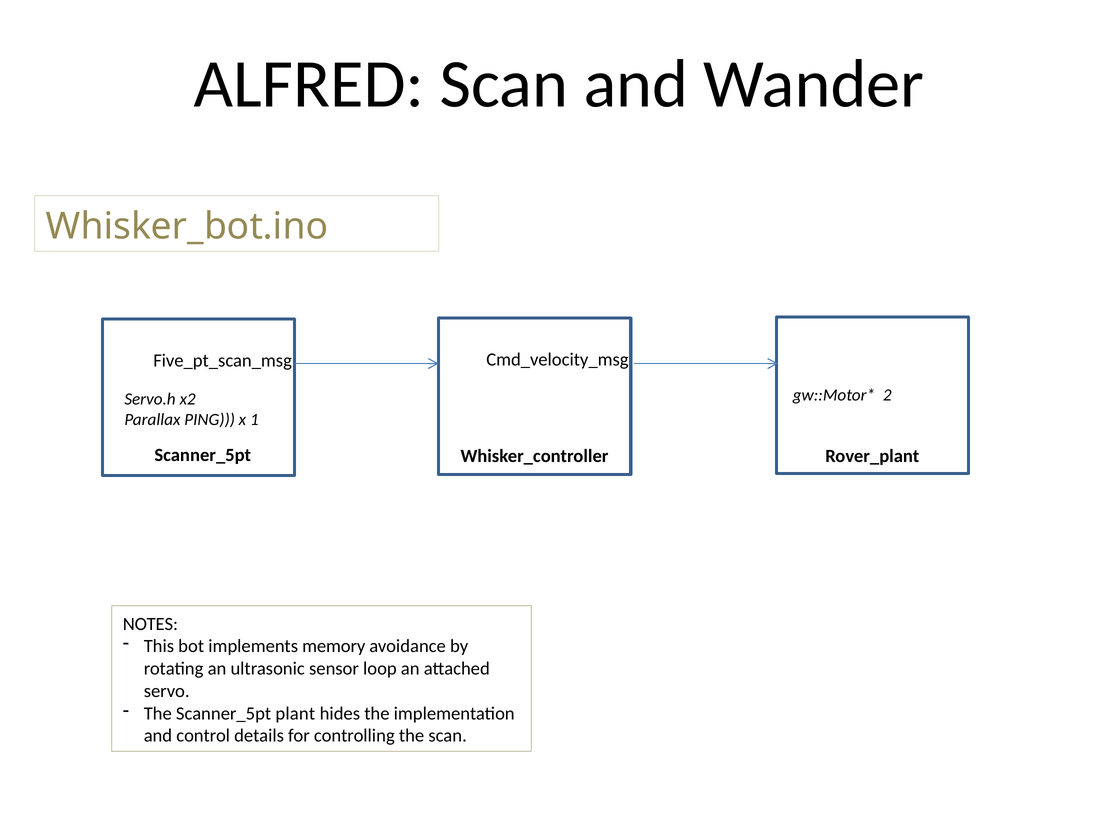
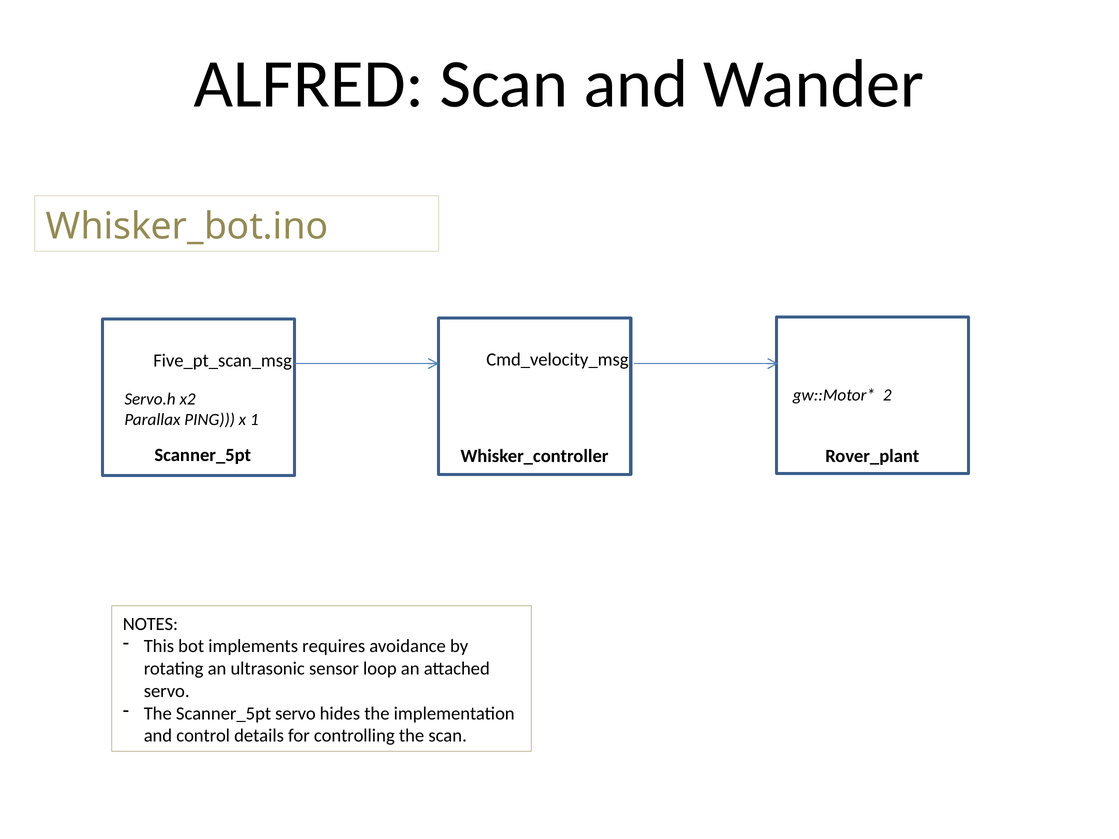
memory: memory -> requires
Scanner_5pt plant: plant -> servo
